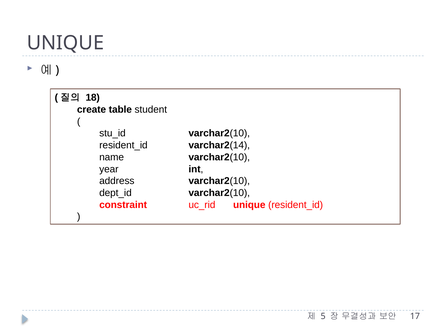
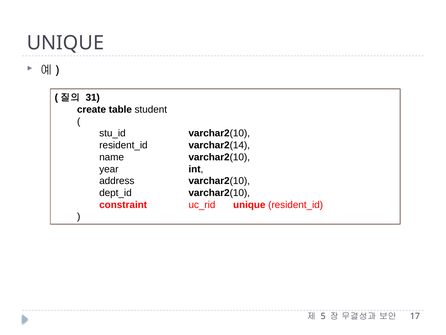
18: 18 -> 31
